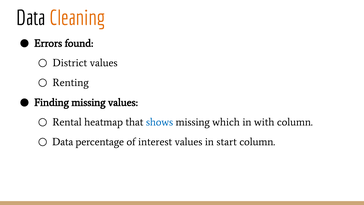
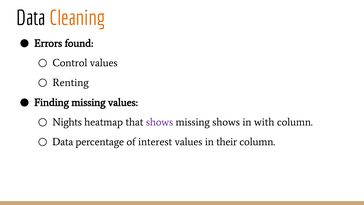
District: District -> Control
Rental: Rental -> Nights
shows at (160, 122) colour: blue -> purple
missing which: which -> shows
start: start -> their
